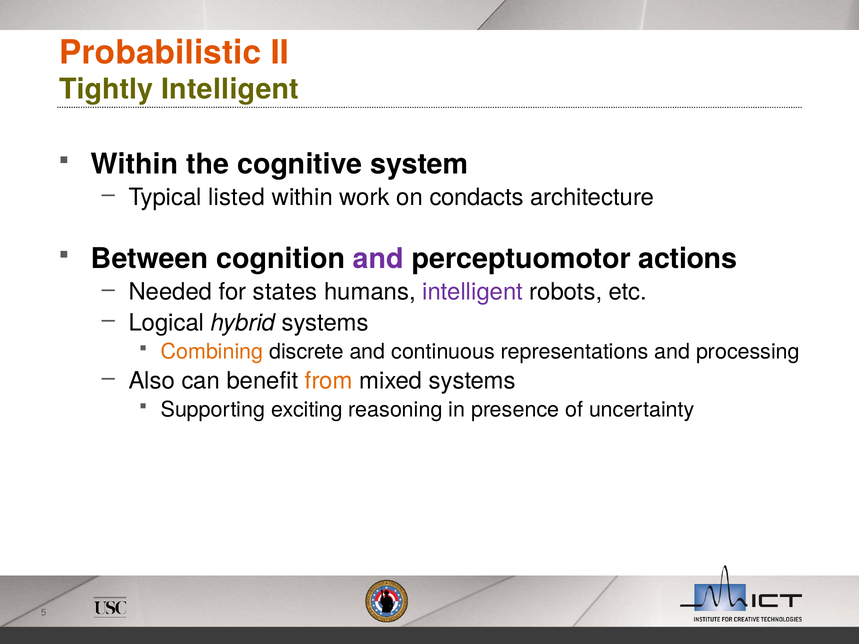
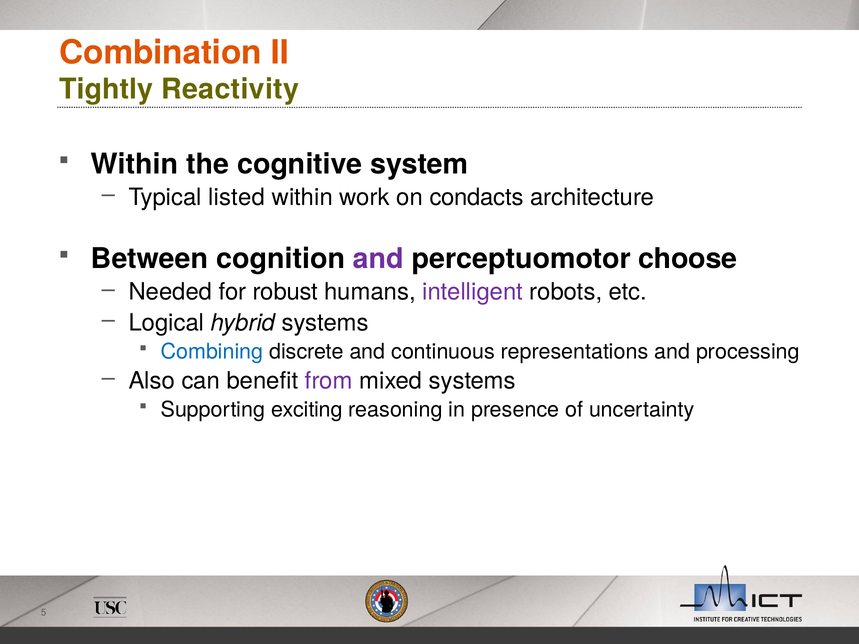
Probabilistic: Probabilistic -> Combination
Tightly Intelligent: Intelligent -> Reactivity
actions: actions -> choose
states: states -> robust
Combining colour: orange -> blue
from colour: orange -> purple
